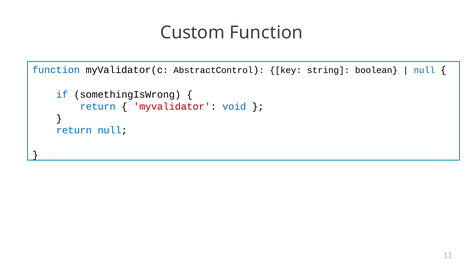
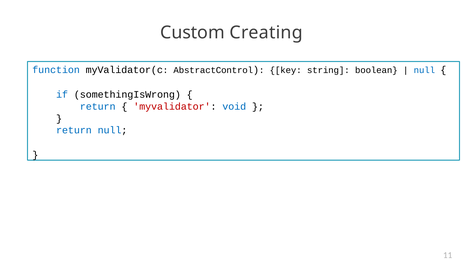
Custom Function: Function -> Creating
